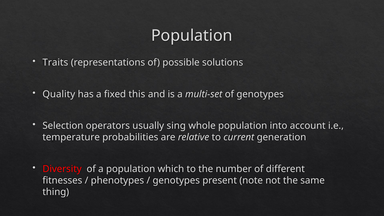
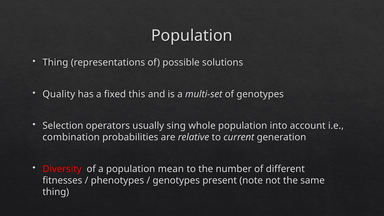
Traits at (55, 62): Traits -> Thing
temperature: temperature -> combination
which: which -> mean
